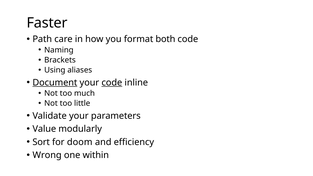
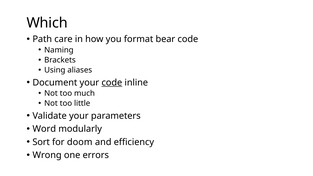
Faster: Faster -> Which
both: both -> bear
Document underline: present -> none
Value: Value -> Word
within: within -> errors
